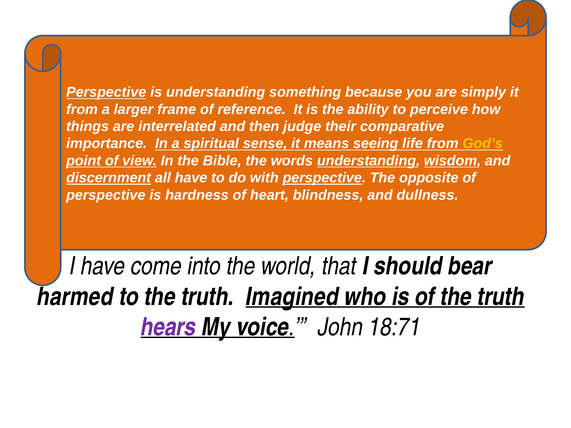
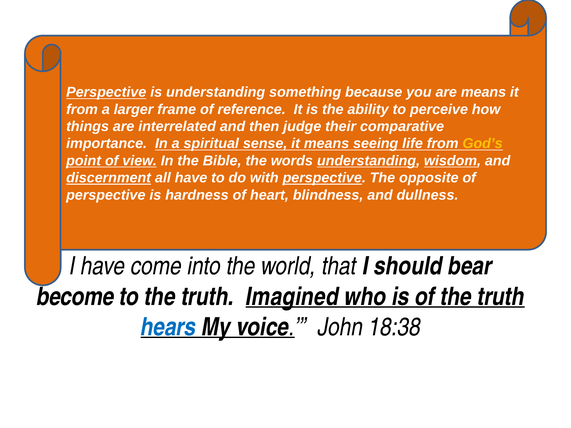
simply at (483, 92): simply -> means
harmed: harmed -> become
hears colour: purple -> blue
18:71: 18:71 -> 18:38
